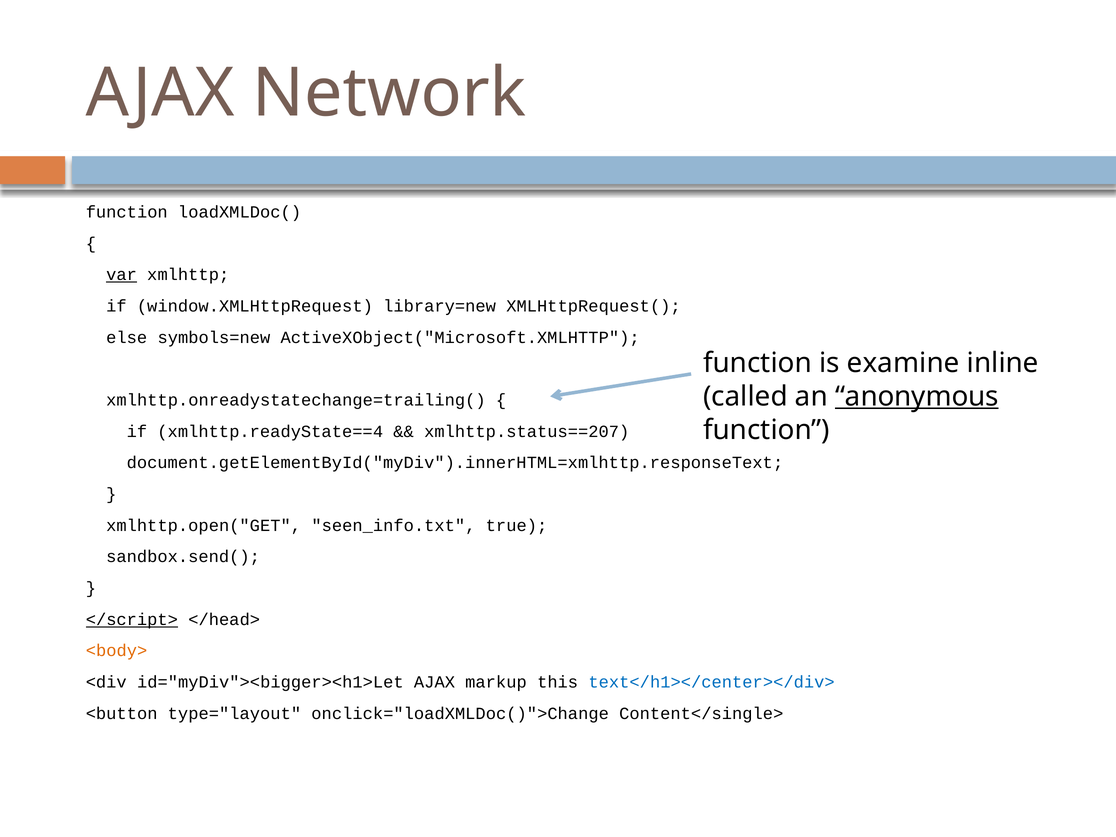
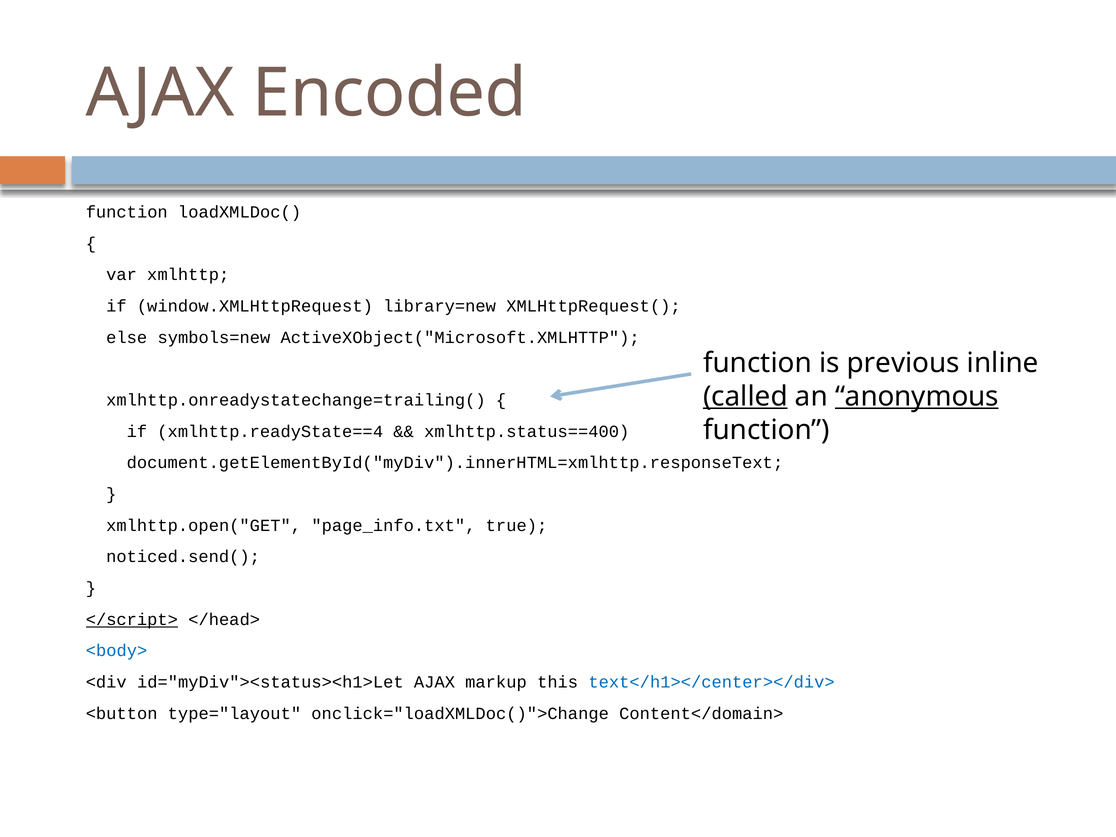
Network: Network -> Encoded
var underline: present -> none
examine: examine -> previous
called underline: none -> present
xmlhttp.status==207: xmlhttp.status==207 -> xmlhttp.status==400
seen_info.txt: seen_info.txt -> page_info.txt
sandbox.send(: sandbox.send( -> noticed.send(
<body> colour: orange -> blue
id="myDiv"><bigger><h1>Let: id="myDiv"><bigger><h1>Let -> id="myDiv"><status><h1>Let
Content</single>: Content</single> -> Content</domain>
